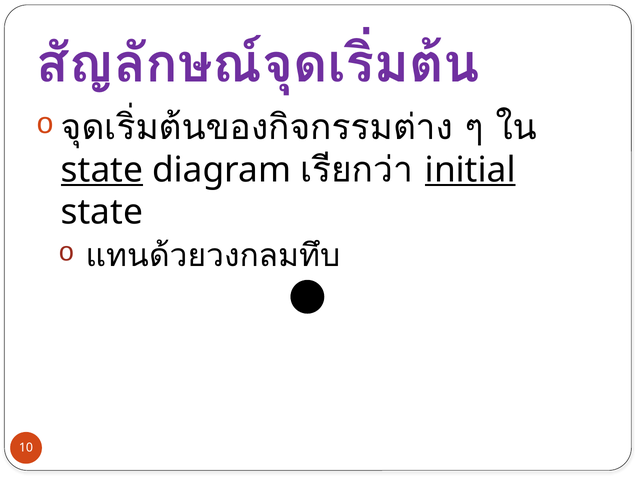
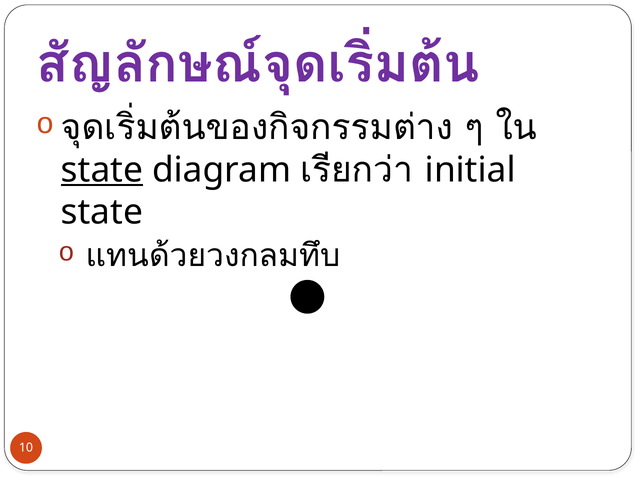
initial underline: present -> none
